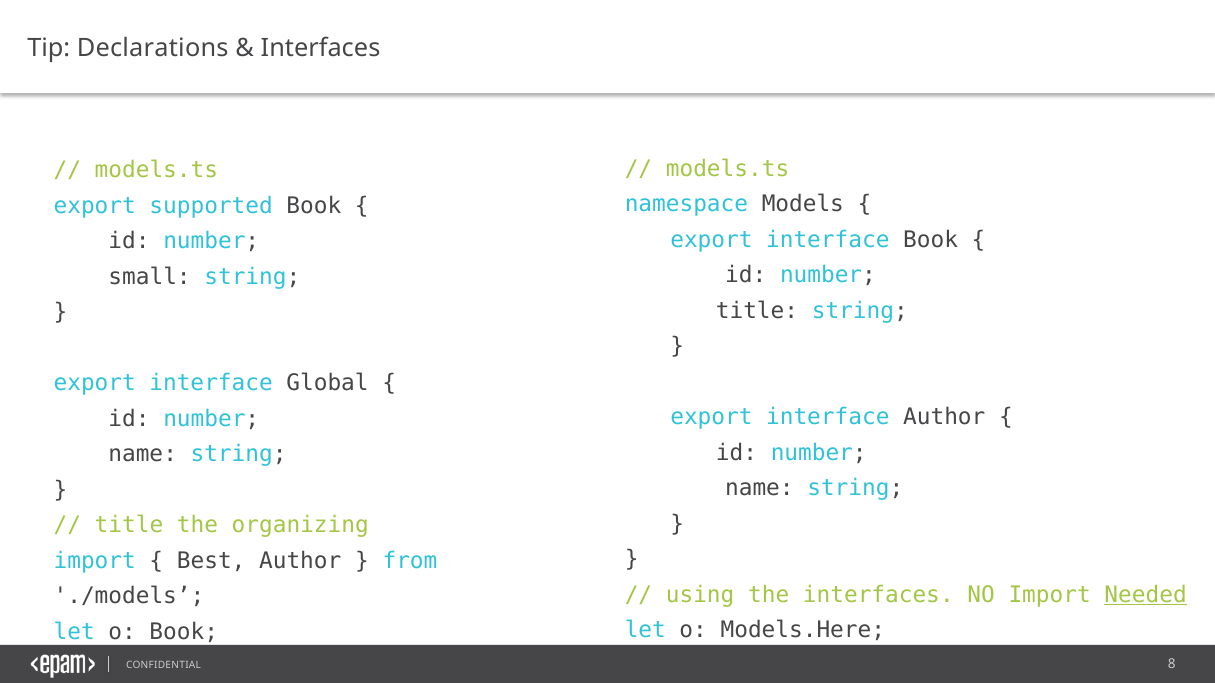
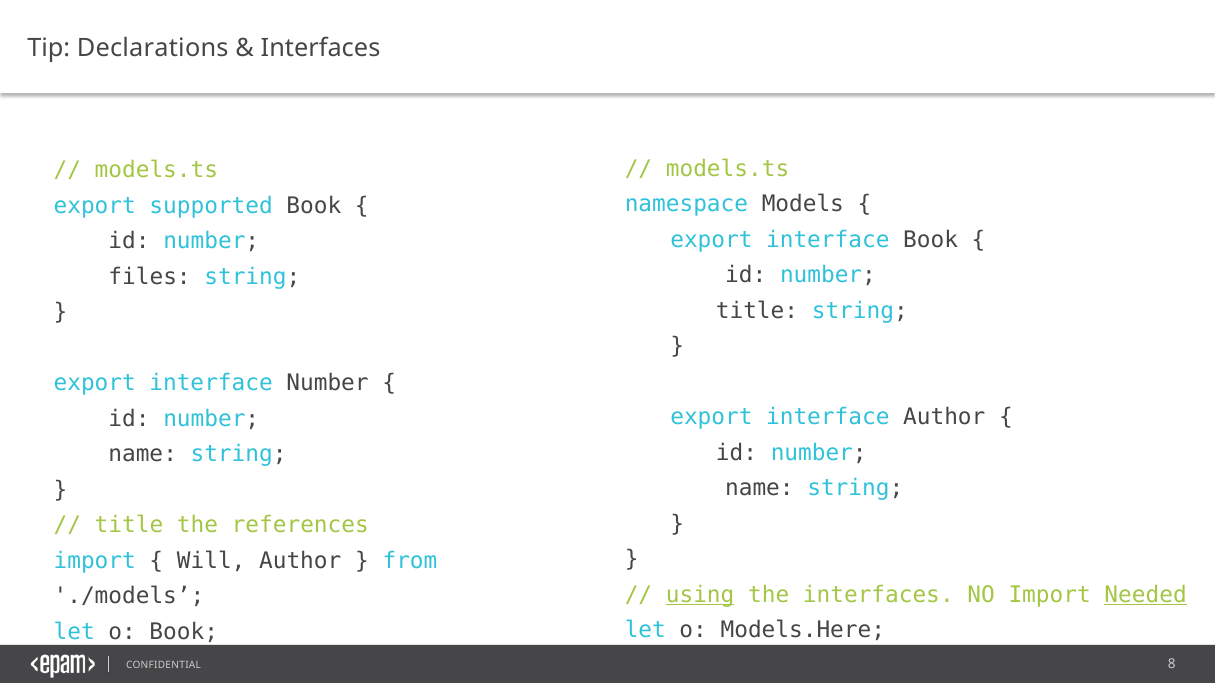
small: small -> files
interface Global: Global -> Number
organizing: organizing -> references
Best: Best -> Will
using underline: none -> present
